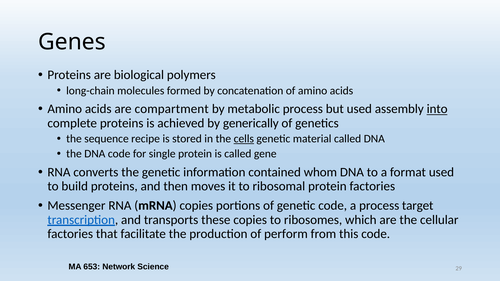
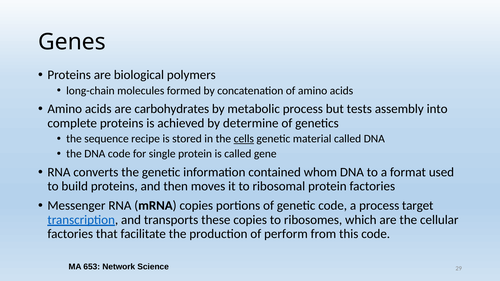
compartment: compartment -> carbohydrates
but used: used -> tests
into underline: present -> none
generically: generically -> determine
